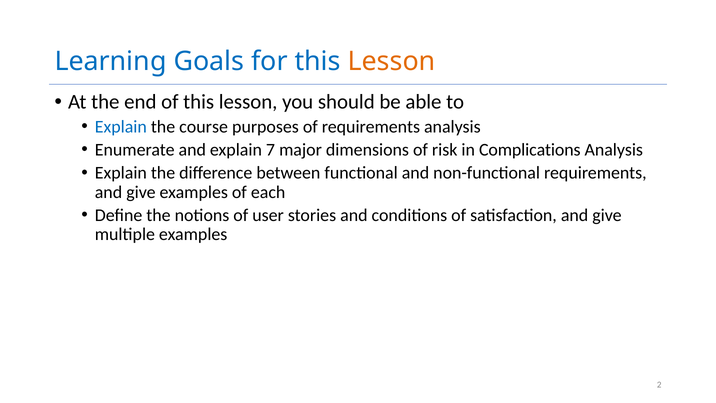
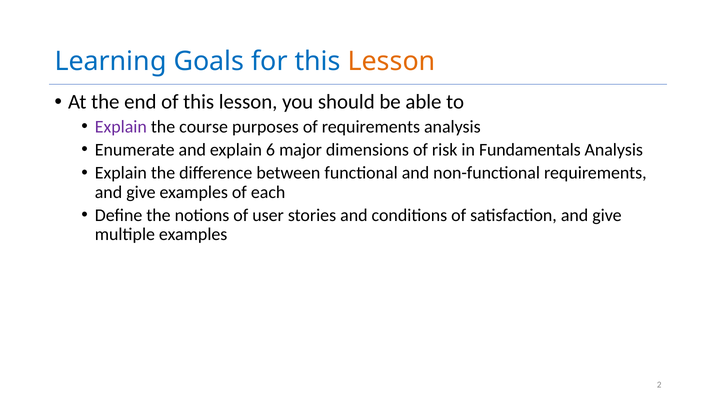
Explain at (121, 127) colour: blue -> purple
7: 7 -> 6
Complications: Complications -> Fundamentals
